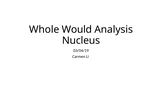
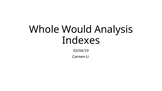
Nucleus: Nucleus -> Indexes
